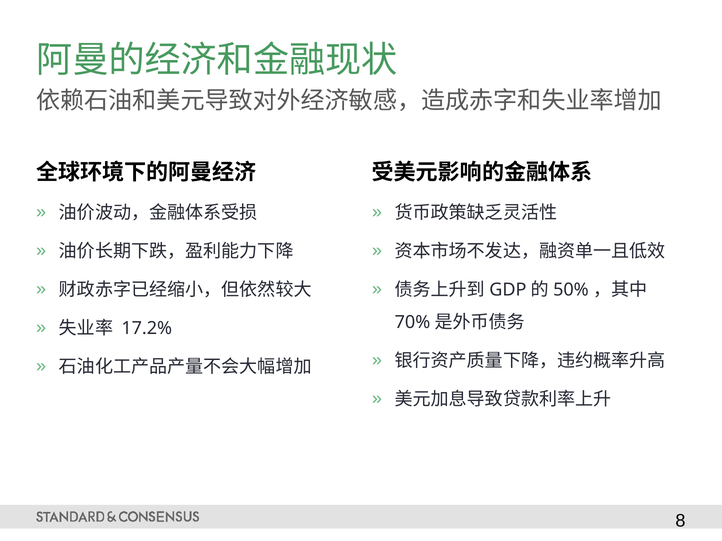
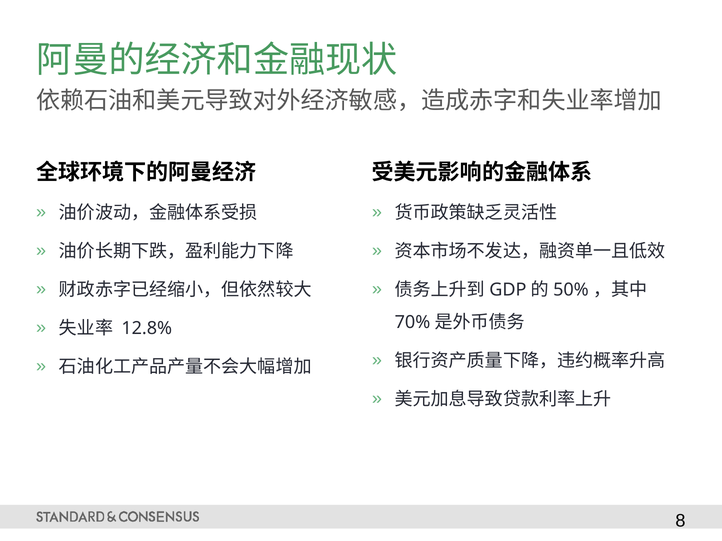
17.2%: 17.2% -> 12.8%
